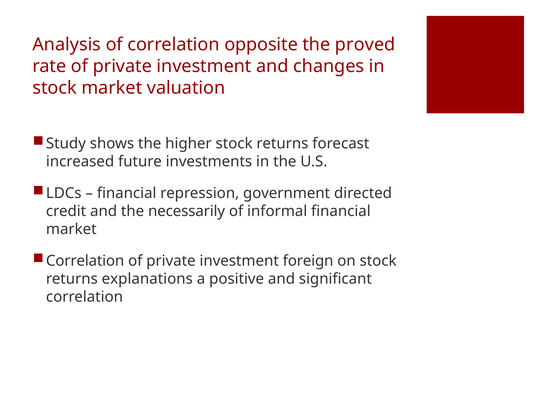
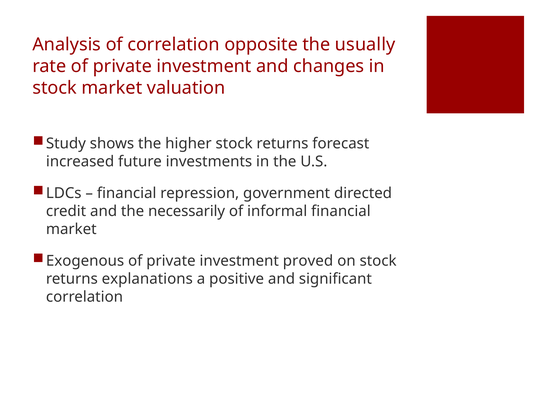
proved: proved -> usually
Correlation at (85, 261): Correlation -> Exogenous
foreign: foreign -> proved
